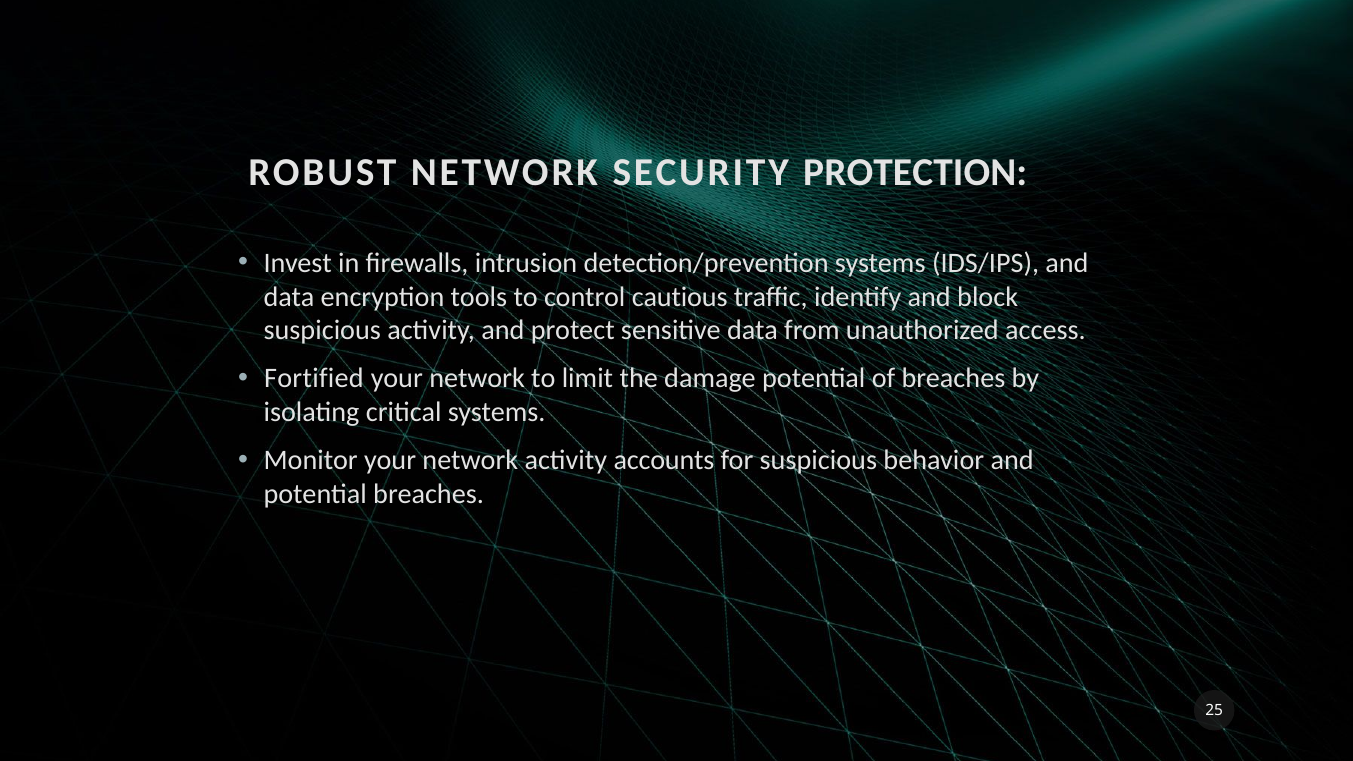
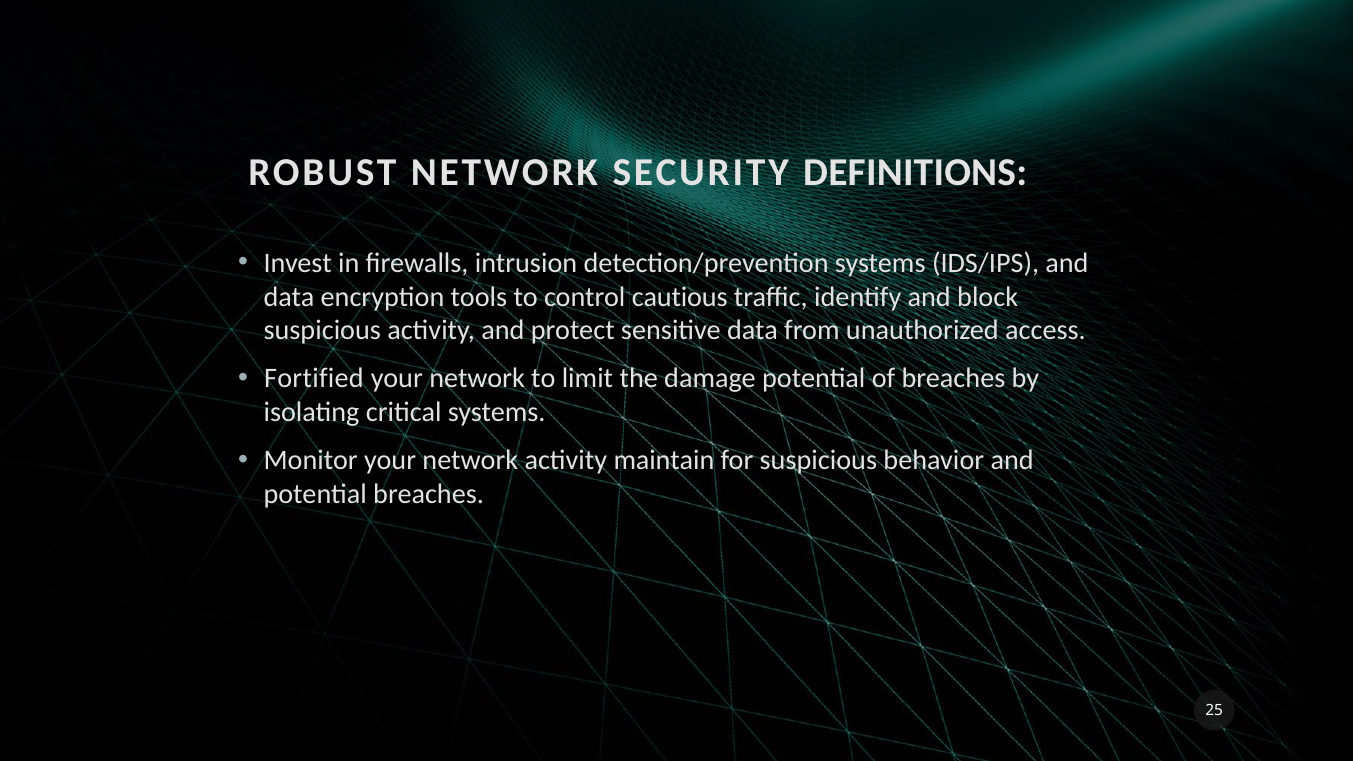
PROTECTION: PROTECTION -> DEFINITIONS
accounts: accounts -> maintain
